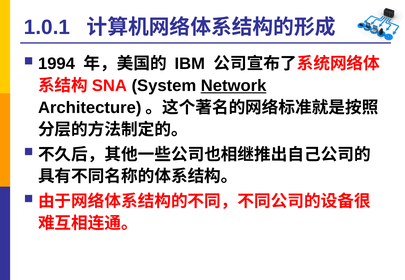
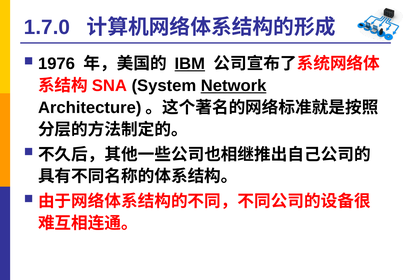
1.0.1: 1.0.1 -> 1.7.0
1994: 1994 -> 1976
IBM underline: none -> present
